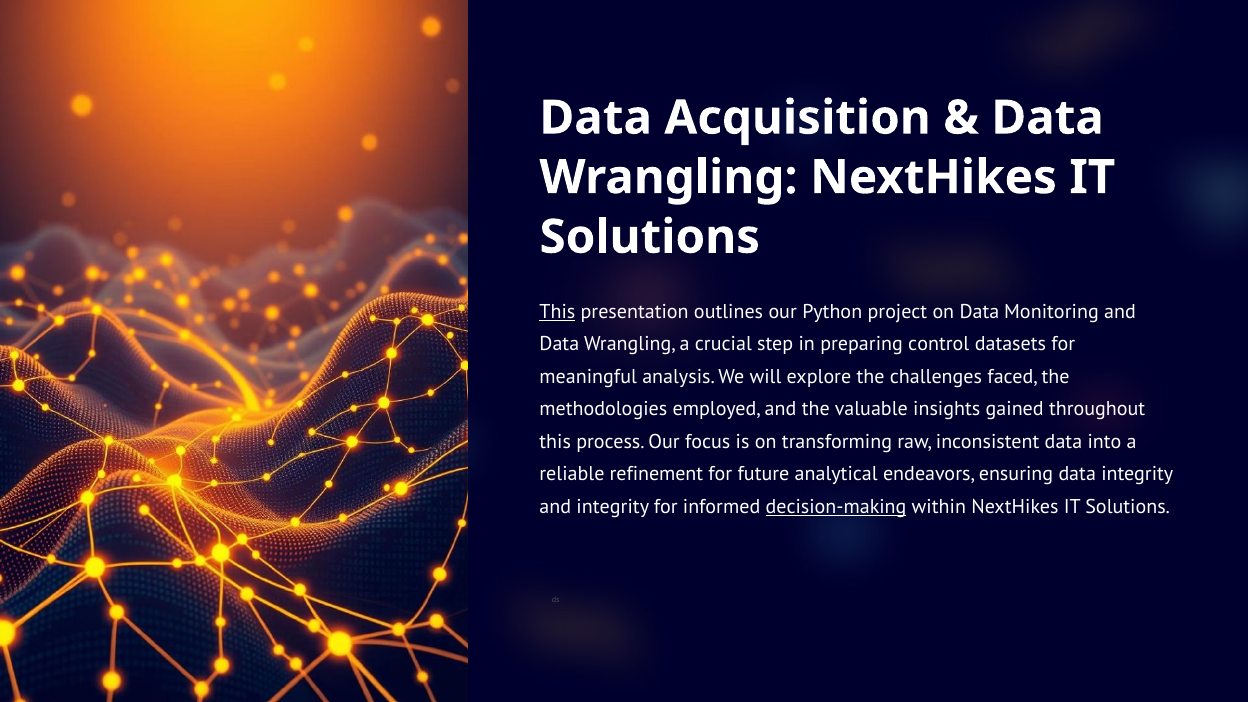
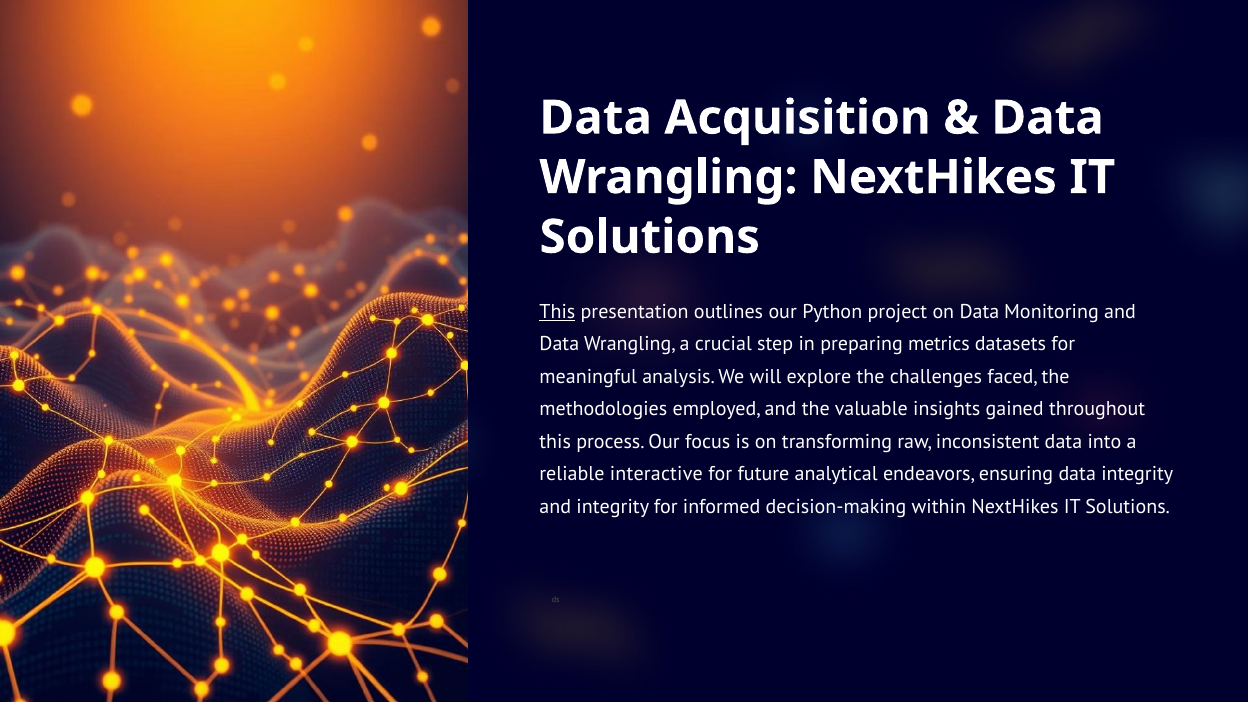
control: control -> metrics
refinement: refinement -> interactive
decision-making underline: present -> none
